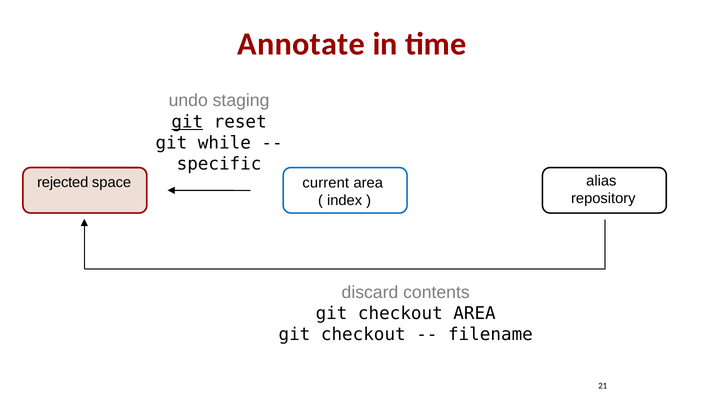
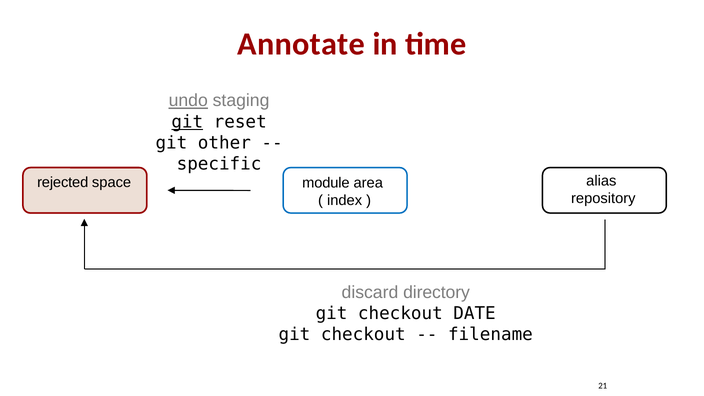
undo underline: none -> present
while: while -> other
current: current -> module
contents: contents -> directory
checkout AREA: AREA -> DATE
